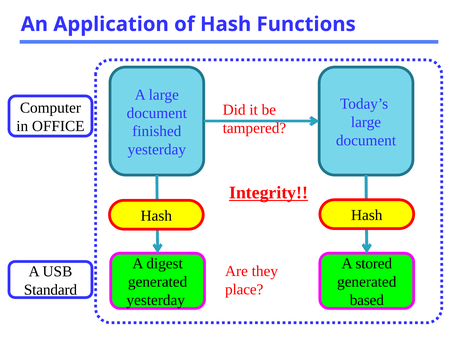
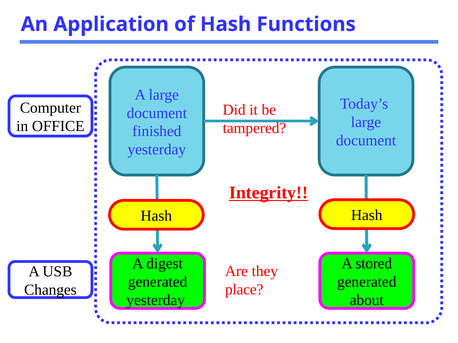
Standard: Standard -> Changes
based: based -> about
